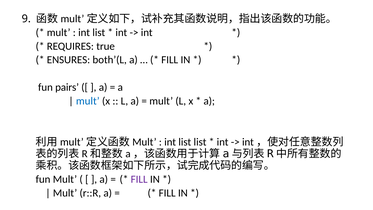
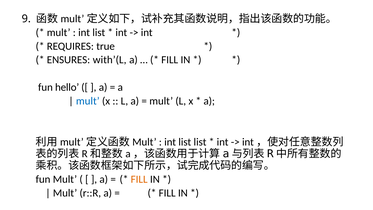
both’(L: both’(L -> with’(L
pairs: pairs -> hello
FILL at (139, 179) colour: purple -> orange
